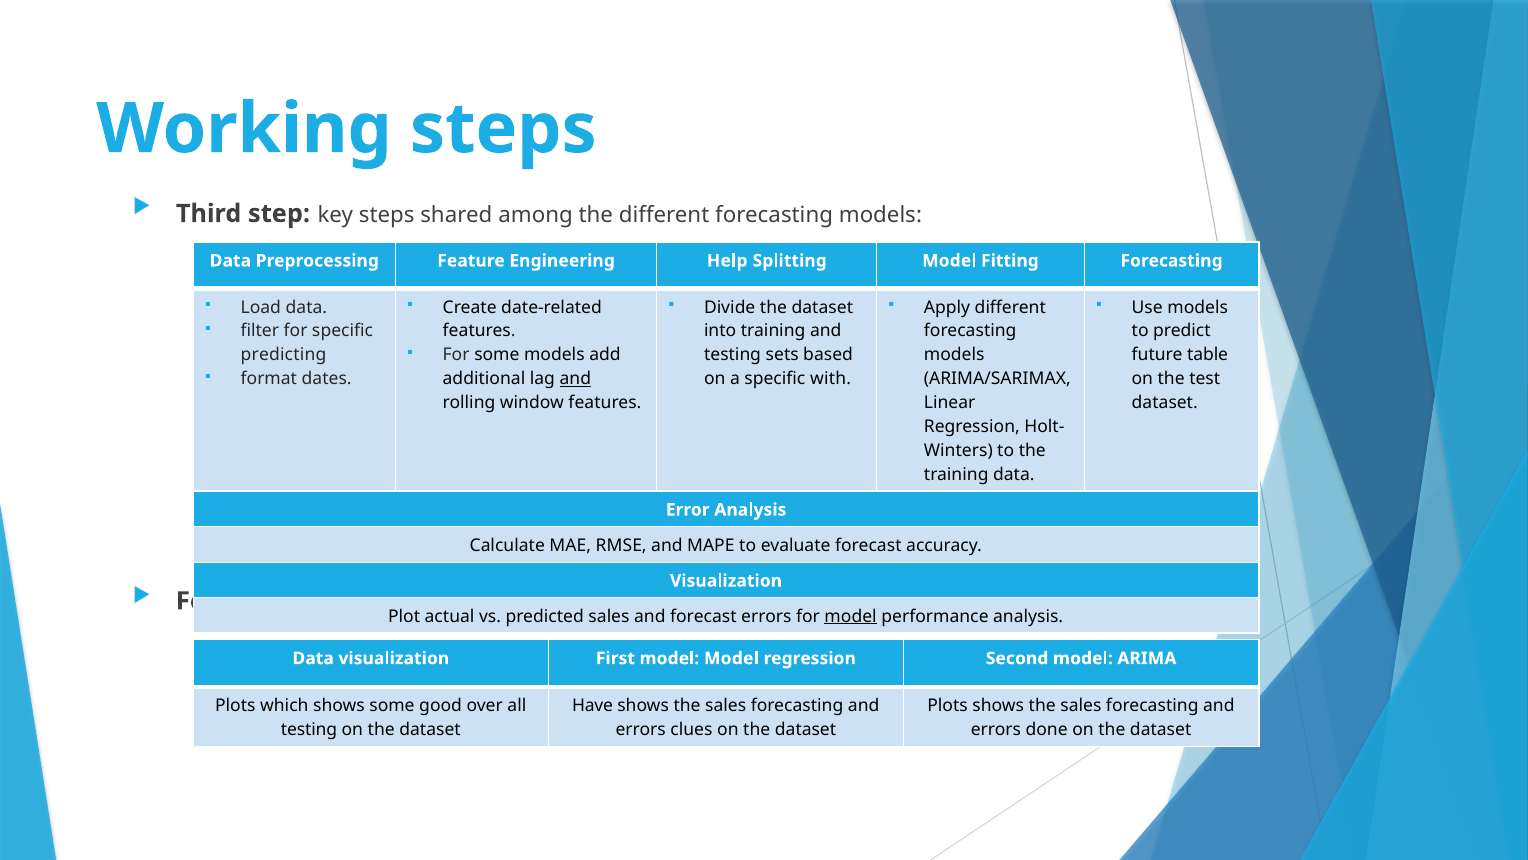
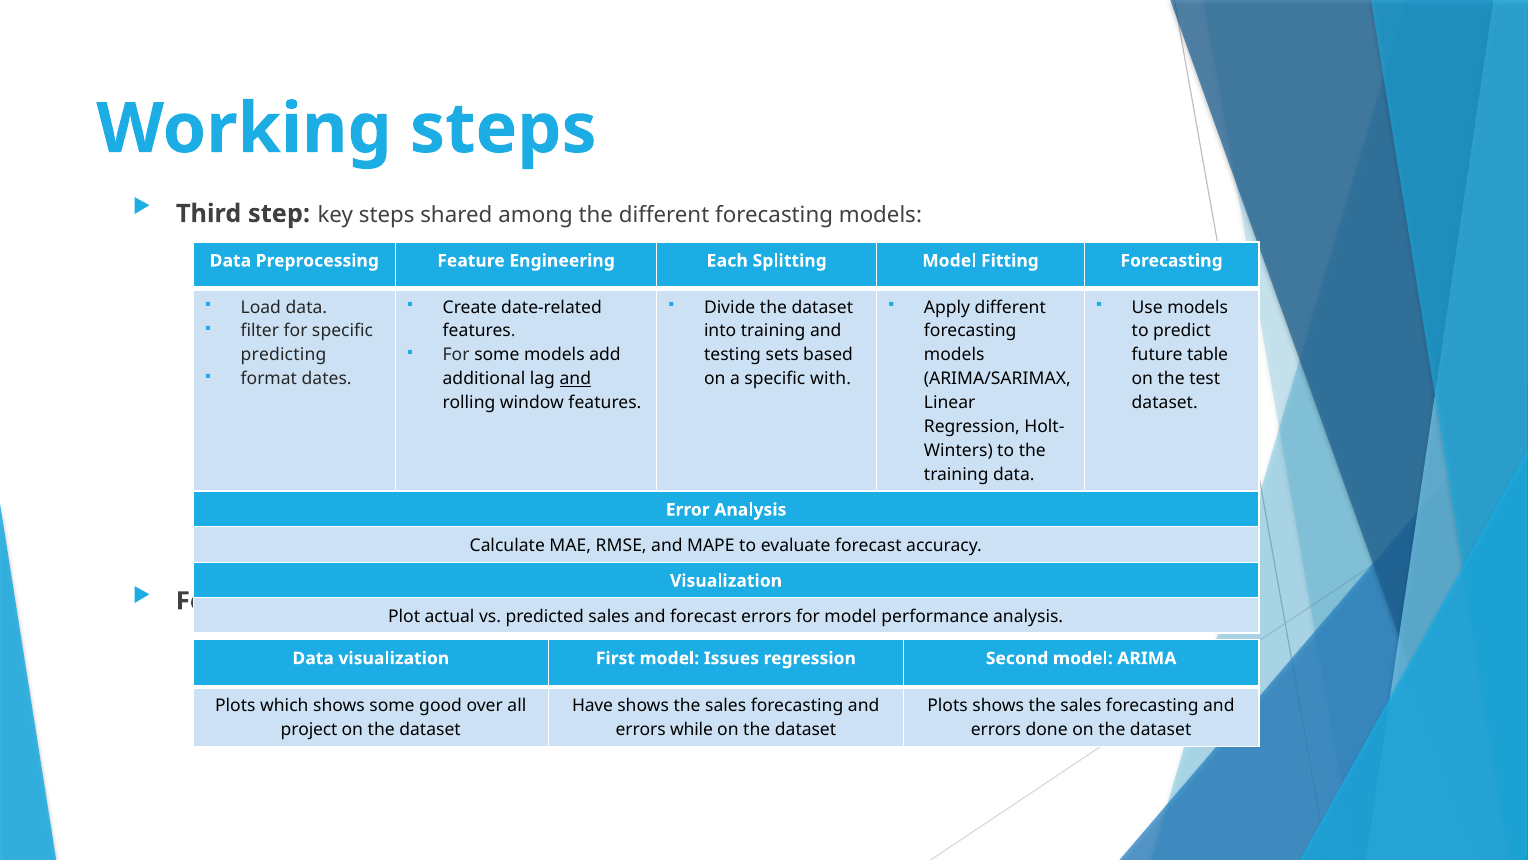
Help: Help -> Each
model at (851, 616) underline: present -> none
model Model: Model -> Issues
testing at (309, 729): testing -> project
clues: clues -> while
